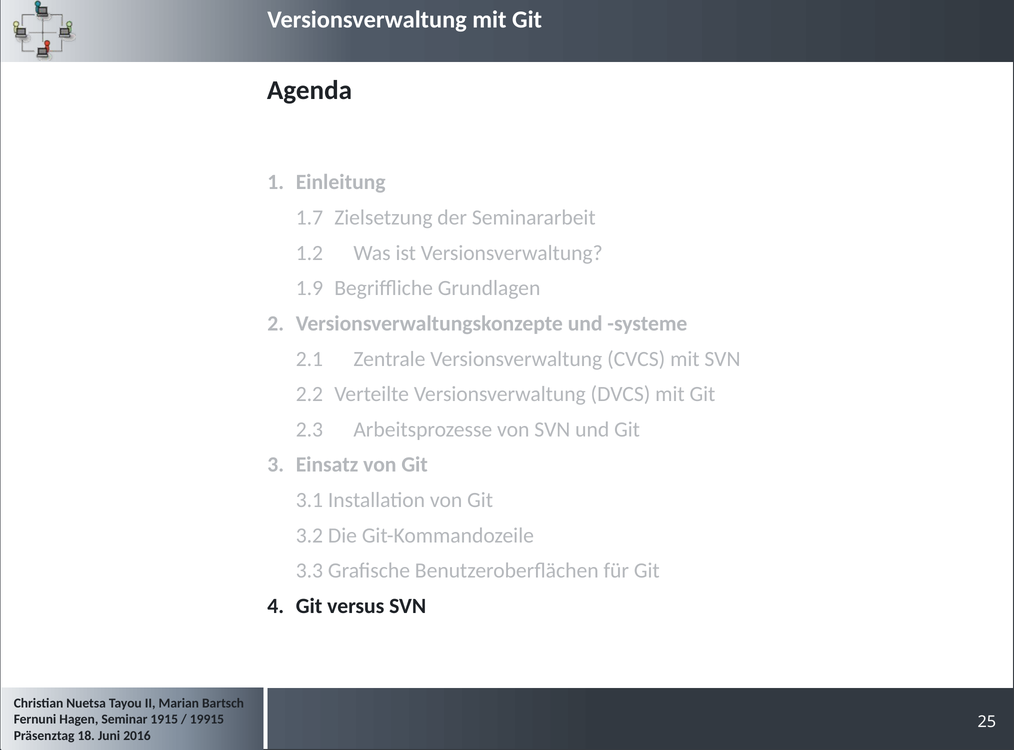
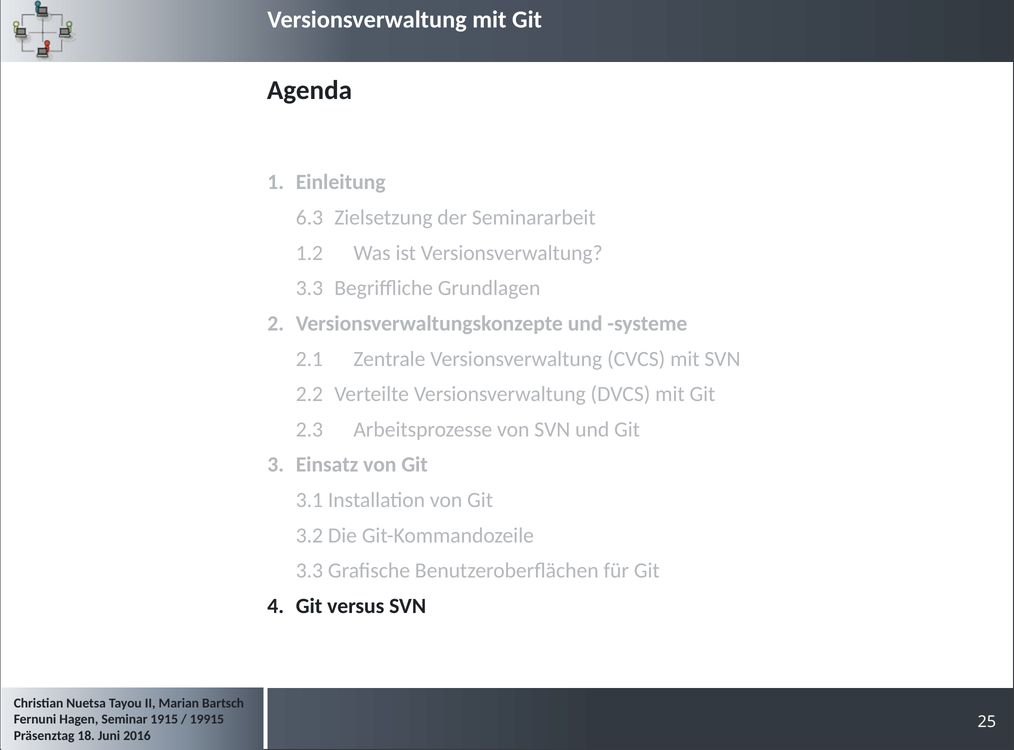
1.7: 1.7 -> 6.3
1.9 at (309, 288): 1.9 -> 3.3
